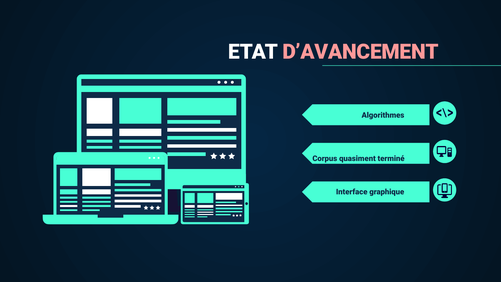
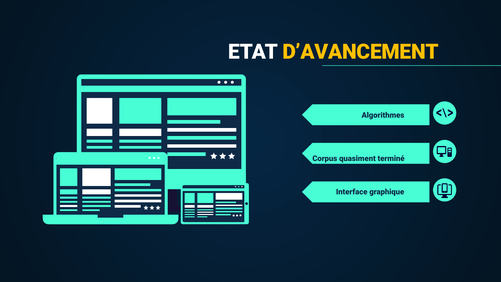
D’AVANCEMENT colour: pink -> yellow
